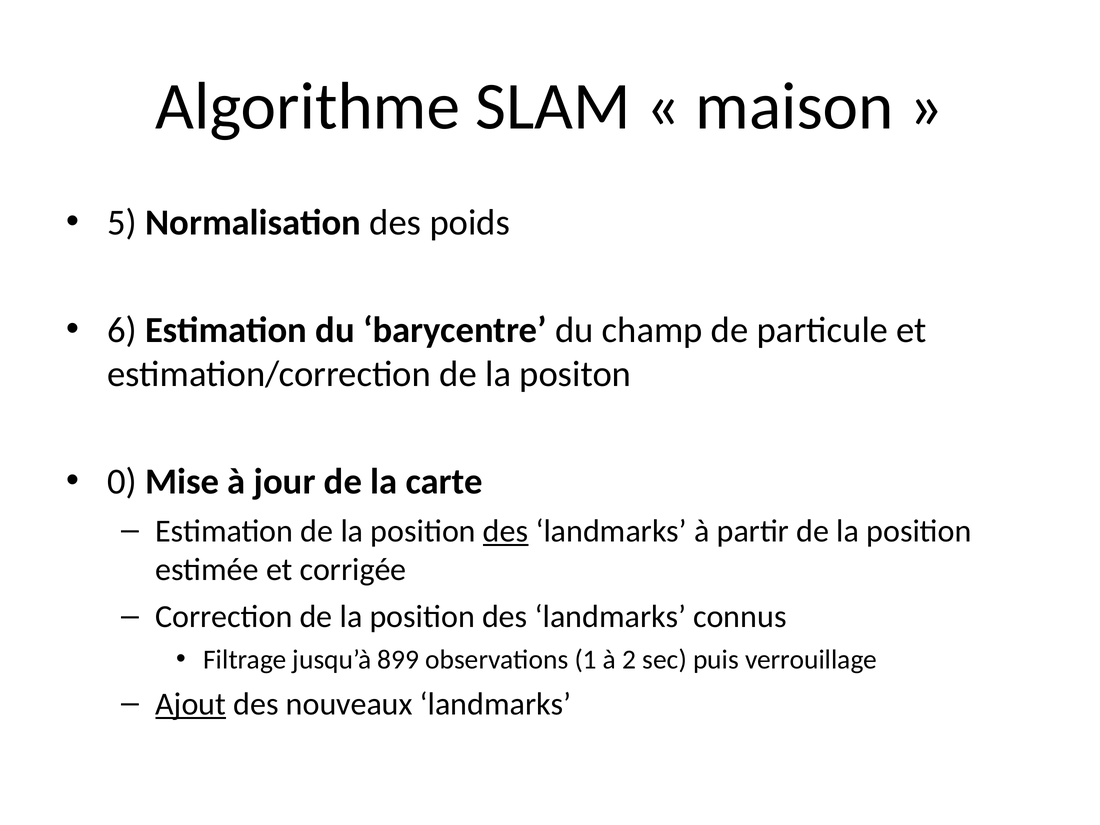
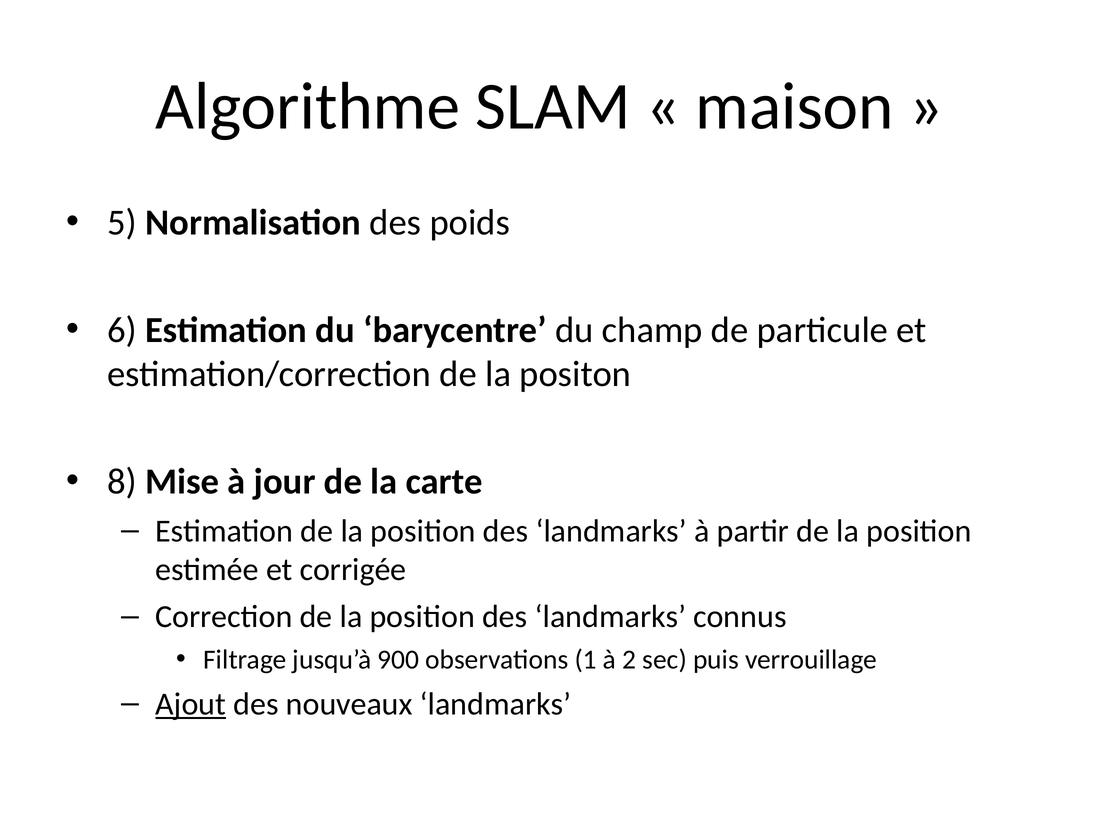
0: 0 -> 8
des at (506, 531) underline: present -> none
899: 899 -> 900
